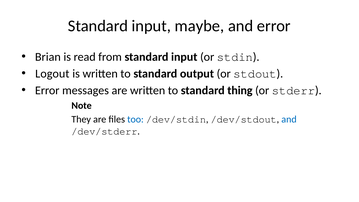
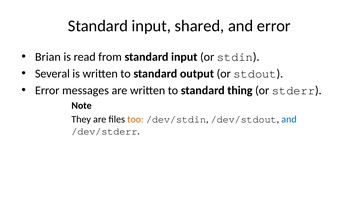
maybe: maybe -> shared
Logout: Logout -> Several
too colour: blue -> orange
